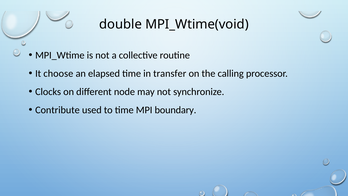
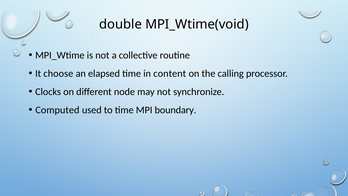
transfer: transfer -> content
Contribute: Contribute -> Computed
